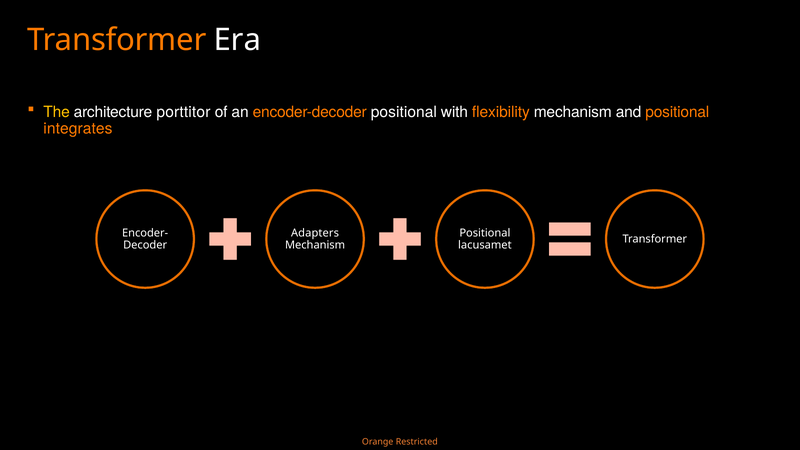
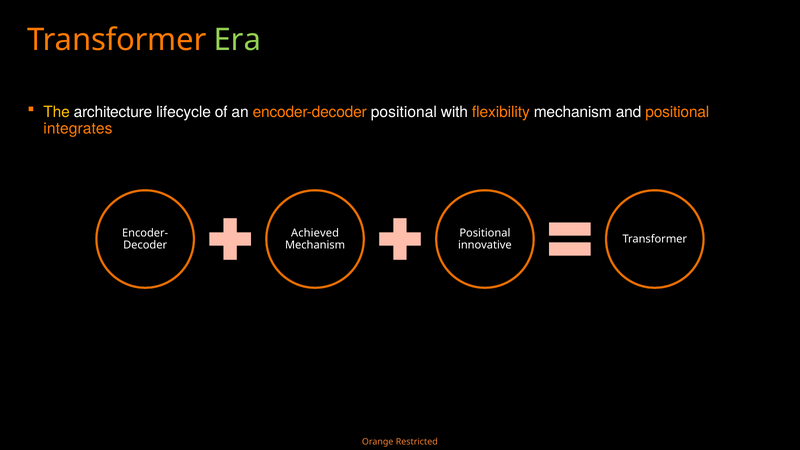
Era colour: white -> light green
porttitor: porttitor -> lifecycle
Adapters: Adapters -> Achieved
lacusamet: lacusamet -> innovative
